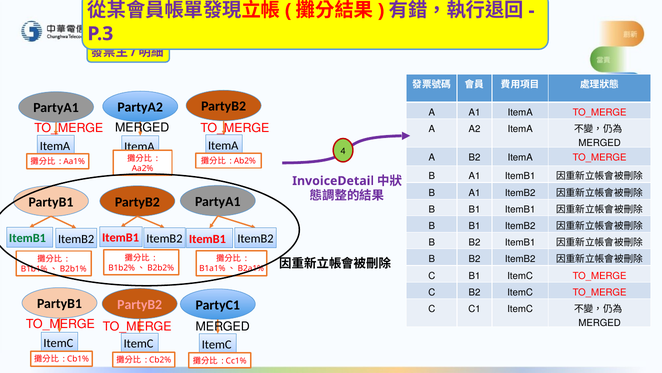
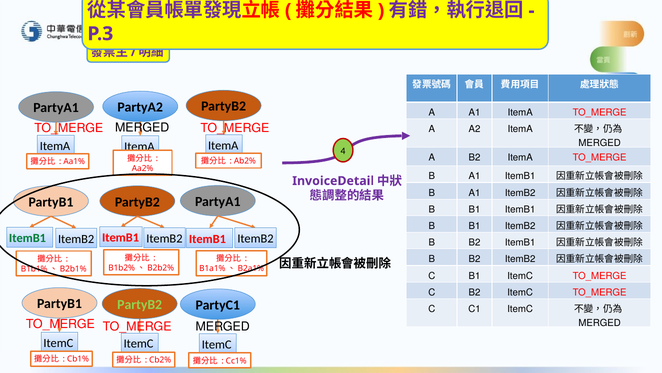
PartyB2 at (140, 304) colour: pink -> light green
